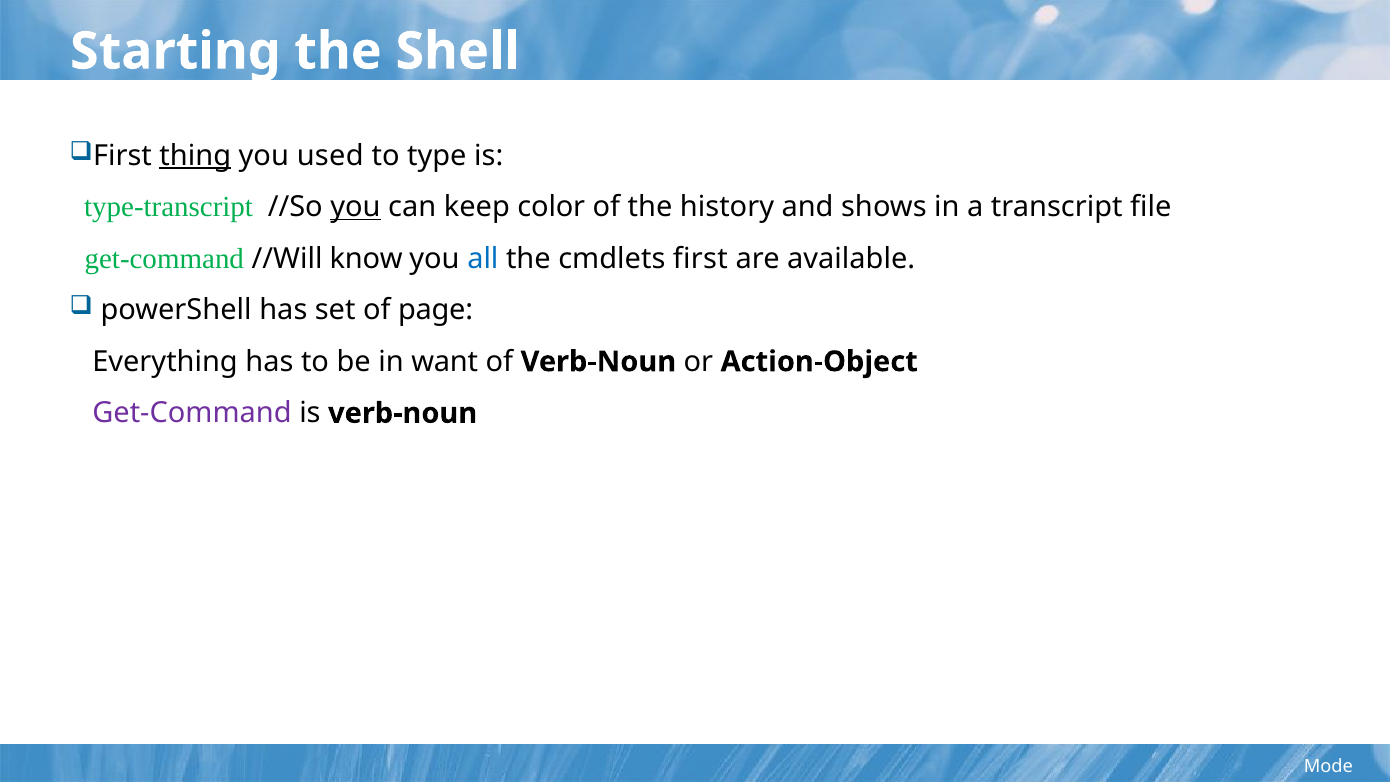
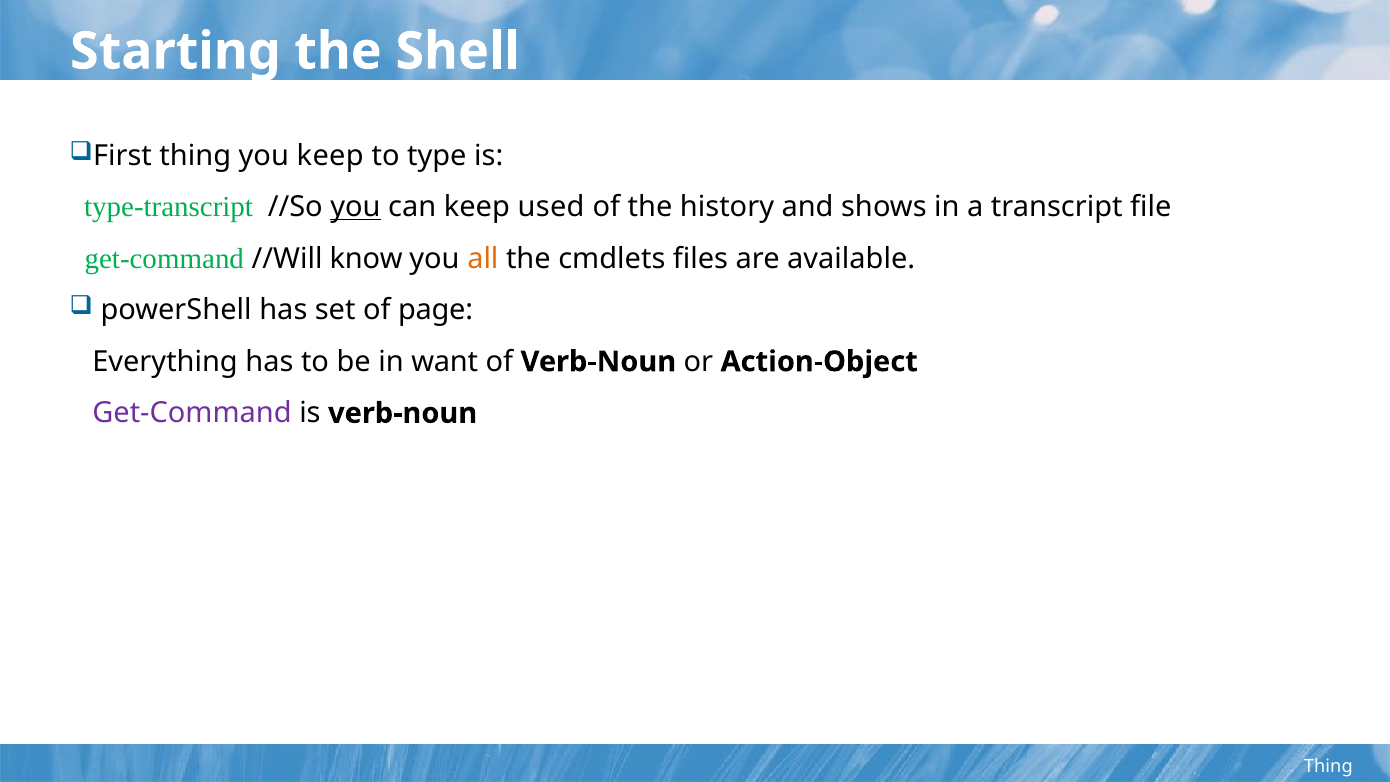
thing at (195, 155) underline: present -> none
you used: used -> keep
color: color -> used
all colour: blue -> orange
cmdlets first: first -> files
Mode at (1328, 767): Mode -> Thing
